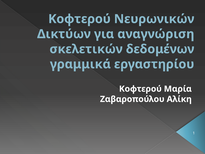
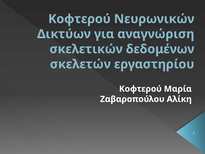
γραμμικά: γραμμικά -> σκελετών
